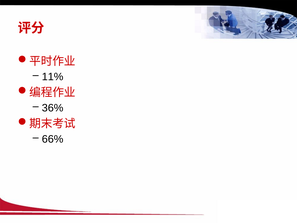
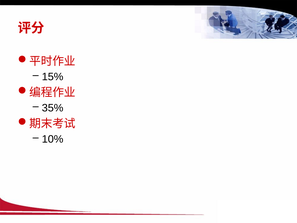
11%: 11% -> 15%
36%: 36% -> 35%
66%: 66% -> 10%
